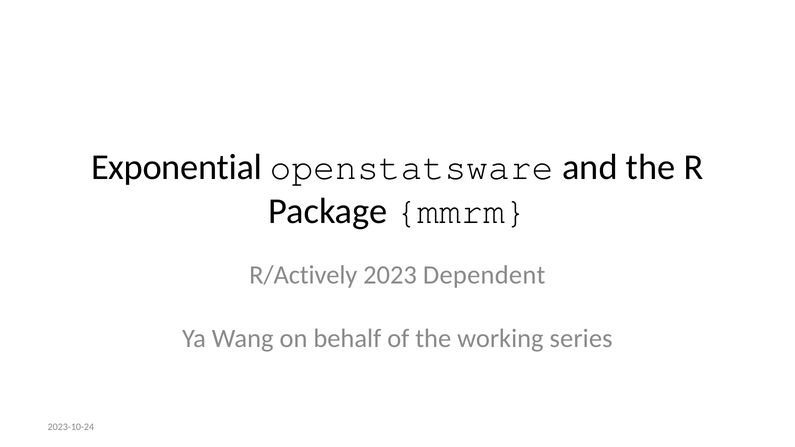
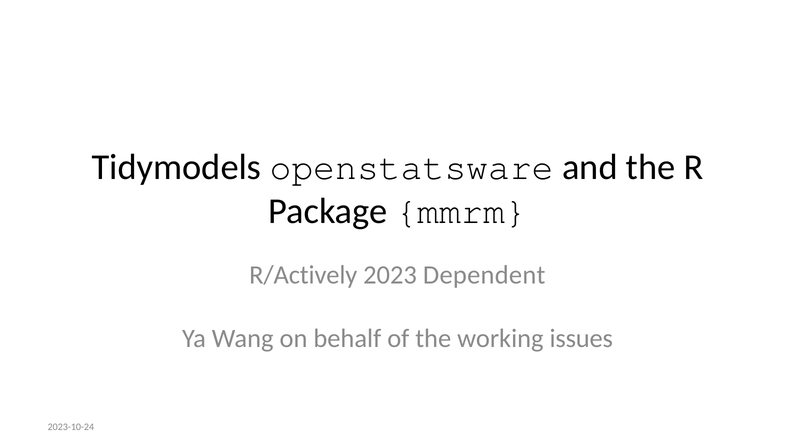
Exponential: Exponential -> Tidymodels
series: series -> issues
